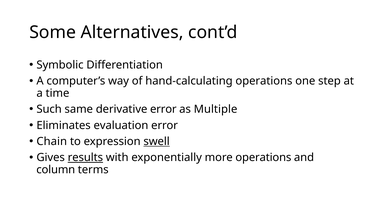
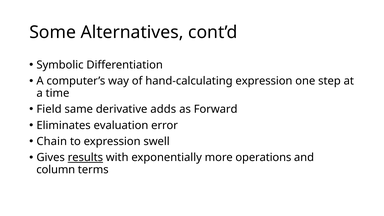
hand-calculating operations: operations -> expression
Such: Such -> Field
derivative error: error -> adds
Multiple: Multiple -> Forward
swell underline: present -> none
